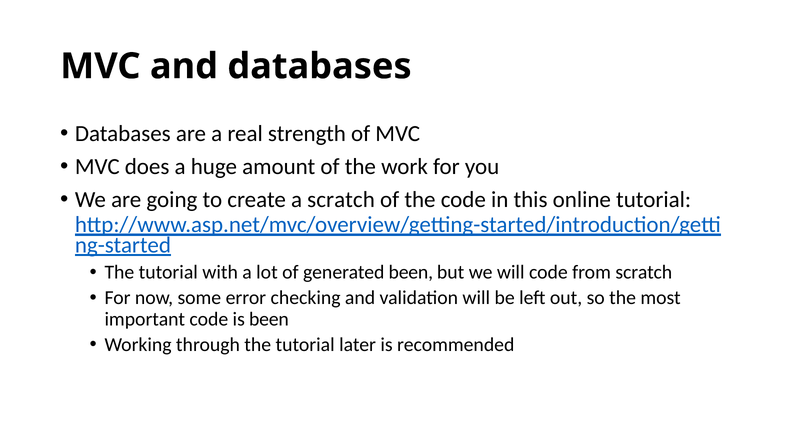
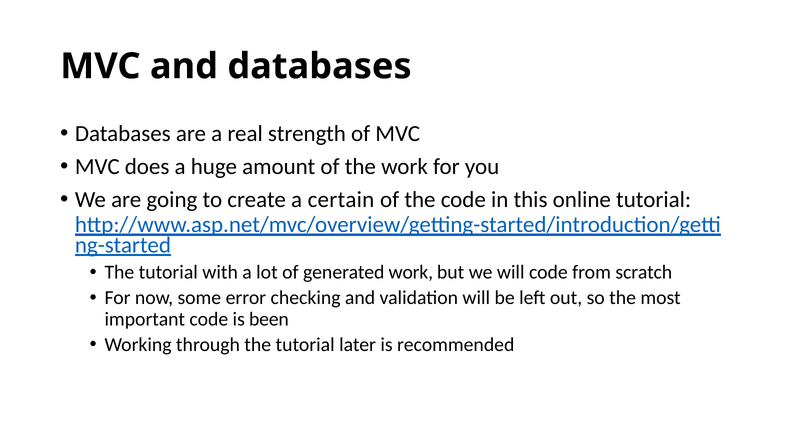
a scratch: scratch -> certain
generated been: been -> work
